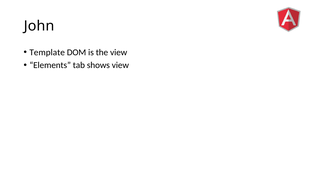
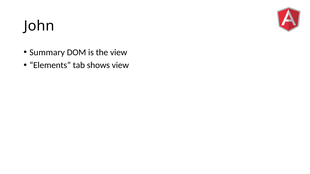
Template: Template -> Summary
